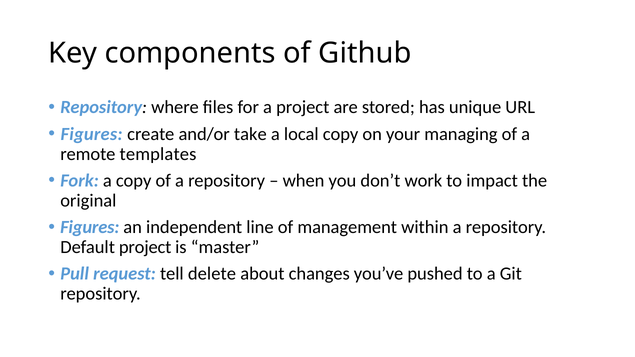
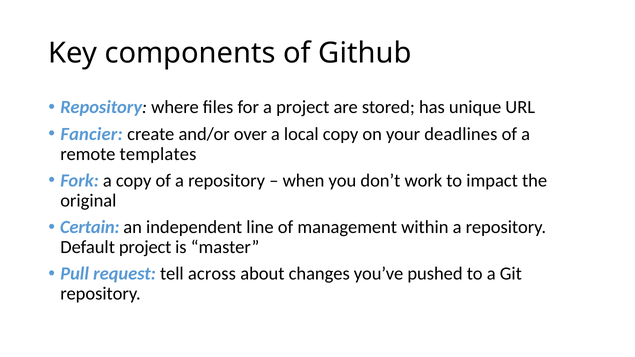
Figures at (92, 134): Figures -> Fancier
take: take -> over
managing: managing -> deadlines
Figures at (90, 227): Figures -> Certain
delete: delete -> across
